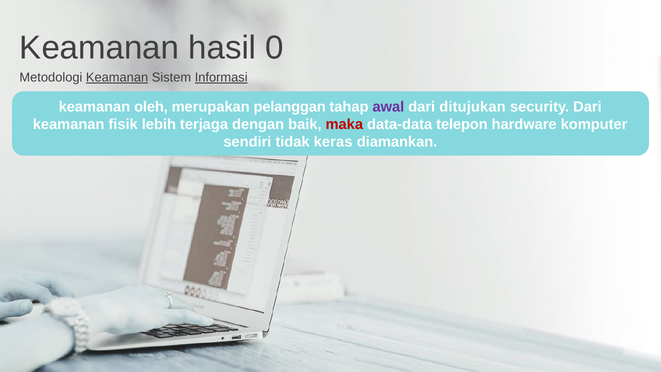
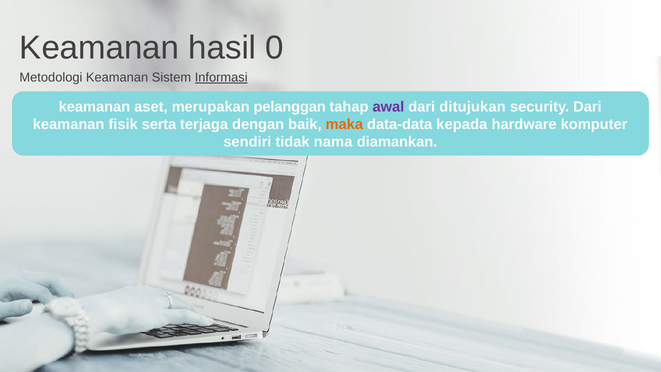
Keamanan at (117, 77) underline: present -> none
oleh: oleh -> aset
lebih: lebih -> serta
maka colour: red -> orange
telepon: telepon -> kepada
keras: keras -> nama
